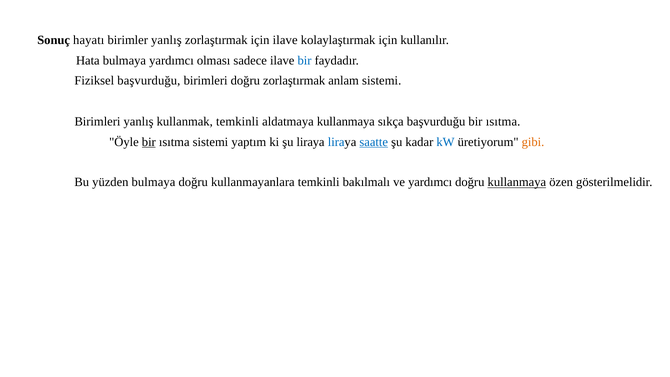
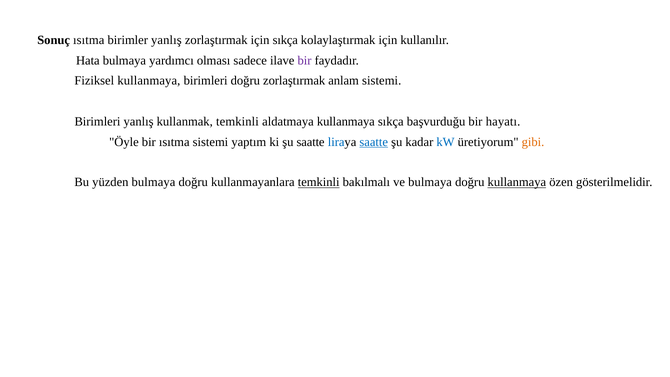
Sonuç hayatı: hayatı -> ısıtma
için ilave: ilave -> sıkça
bir at (304, 60) colour: blue -> purple
Fiziksel başvurduğu: başvurduğu -> kullanmaya
başvurduğu bir ısıtma: ısıtma -> hayatı
bir at (149, 142) underline: present -> none
şu liraya: liraya -> saatte
temkinli at (319, 182) underline: none -> present
ve yardımcı: yardımcı -> bulmaya
